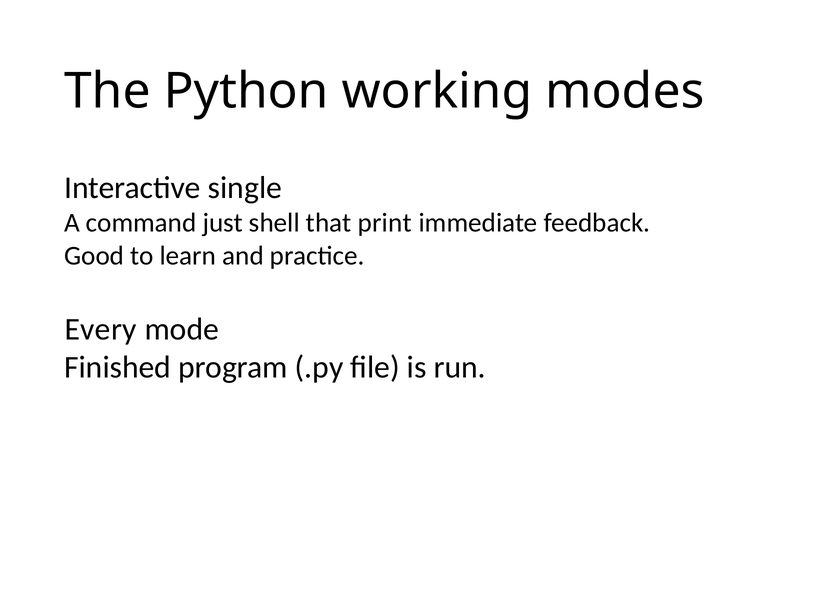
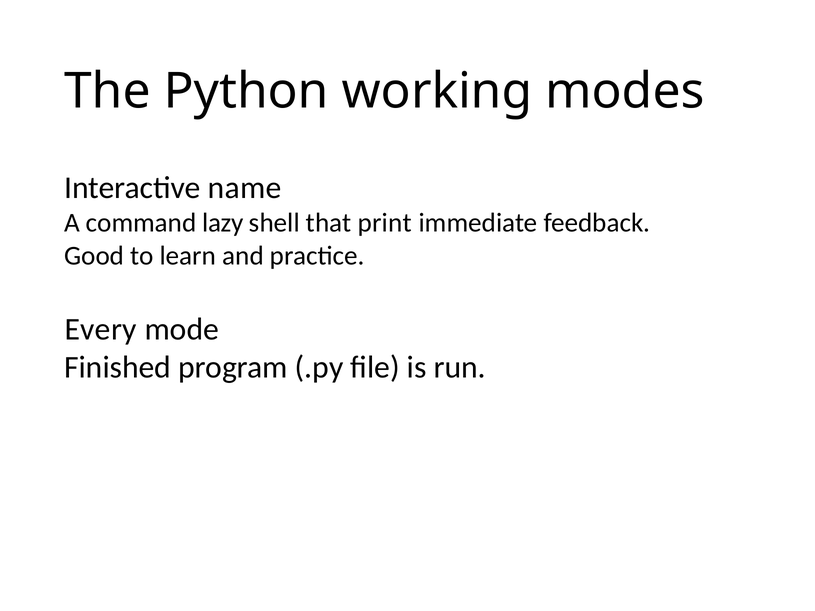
single: single -> name
just: just -> lazy
